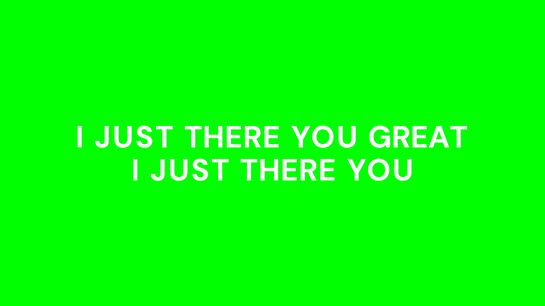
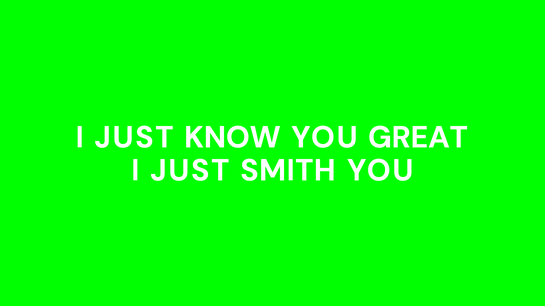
THERE at (232, 138): THERE -> KNOW
THERE at (288, 171): THERE -> SMITH
